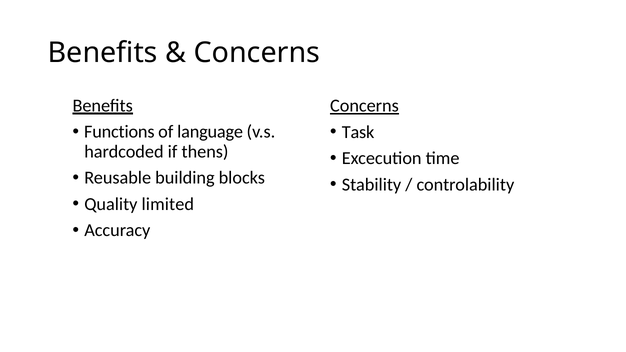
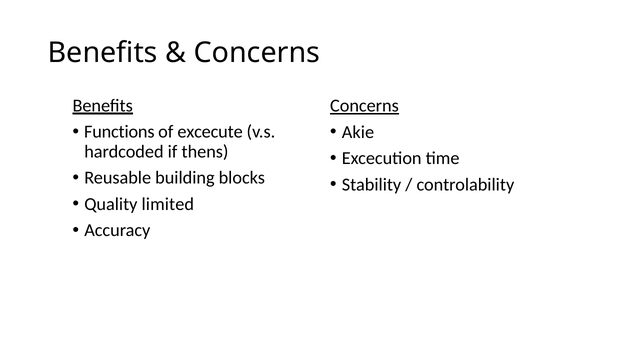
language: language -> excecute
Task: Task -> Akie
